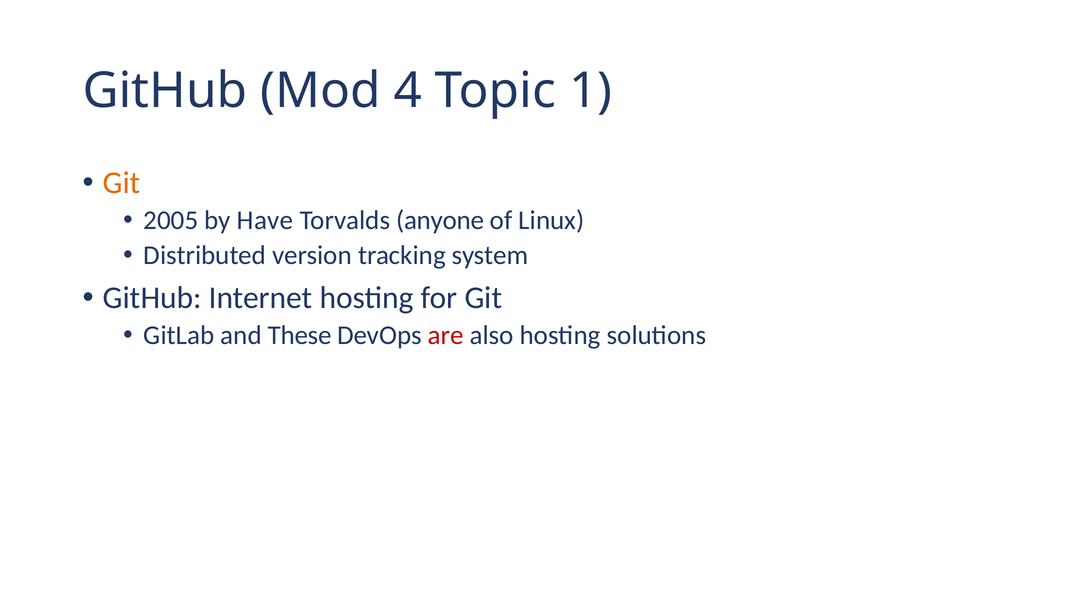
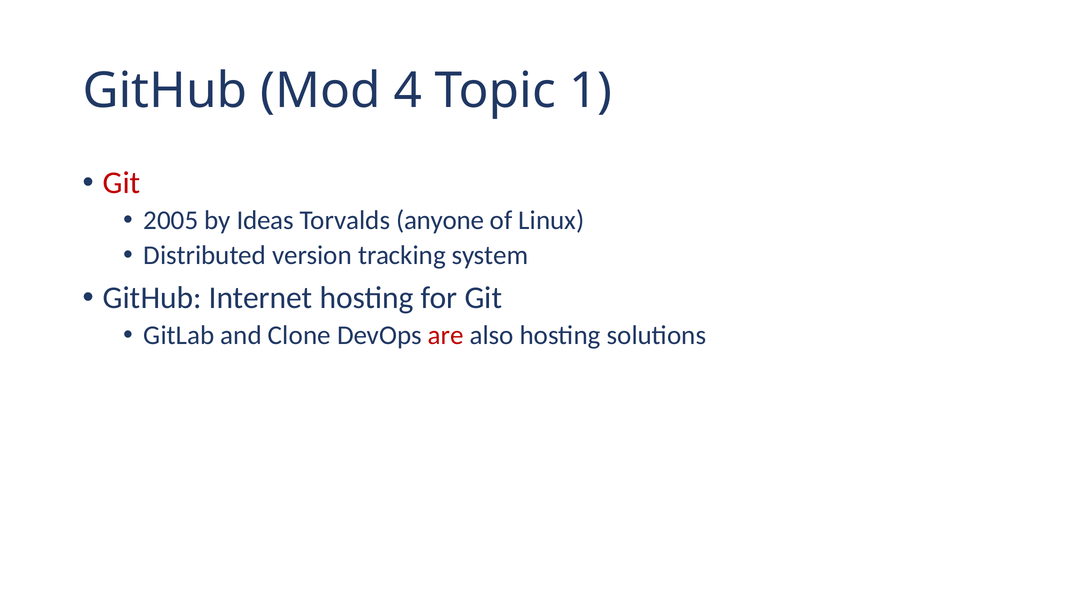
Git at (122, 183) colour: orange -> red
Have: Have -> Ideas
These: These -> Clone
